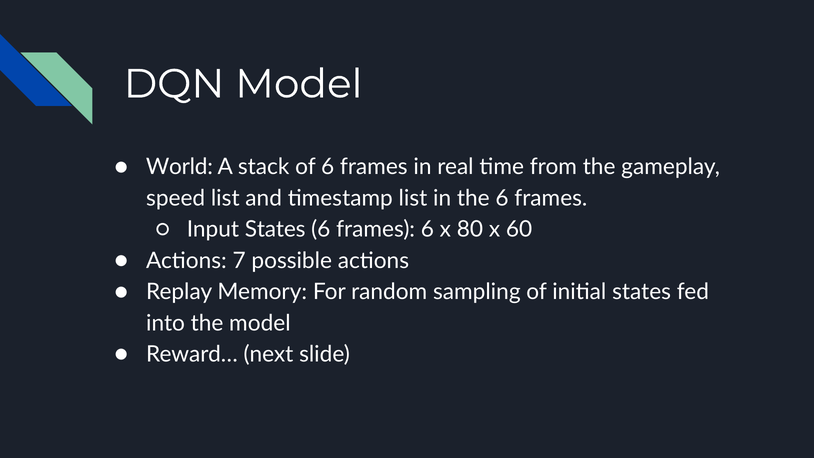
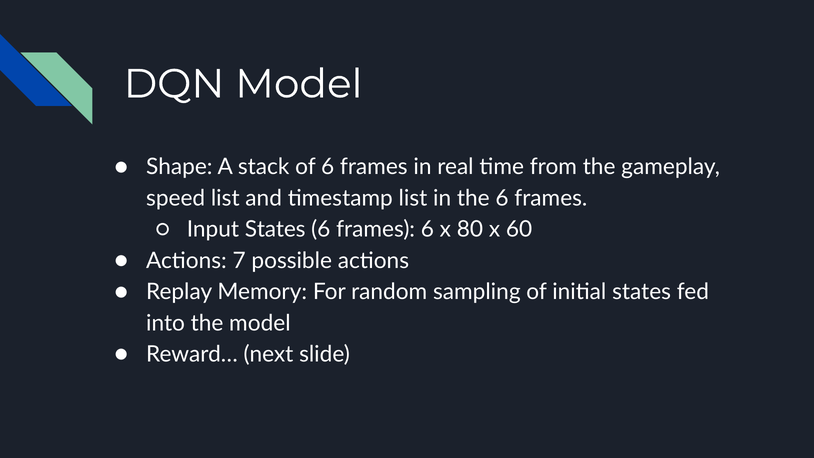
World: World -> Shape
